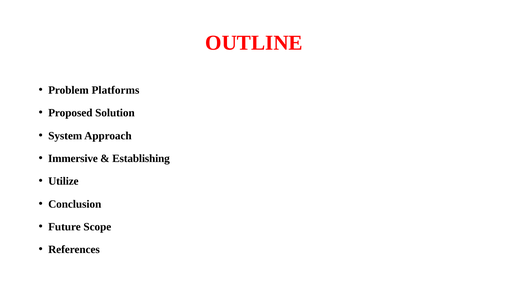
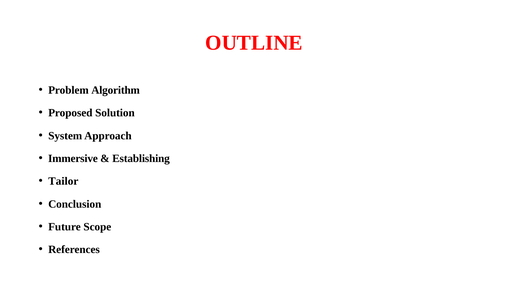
Platforms: Platforms -> Algorithm
Utilize: Utilize -> Tailor
